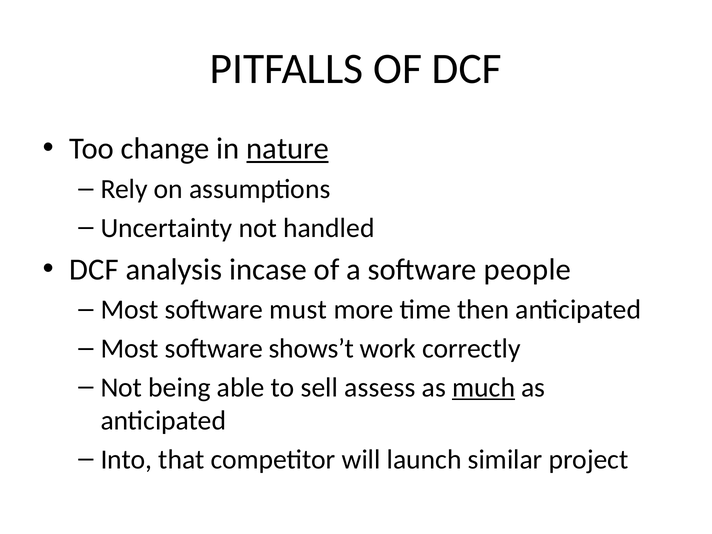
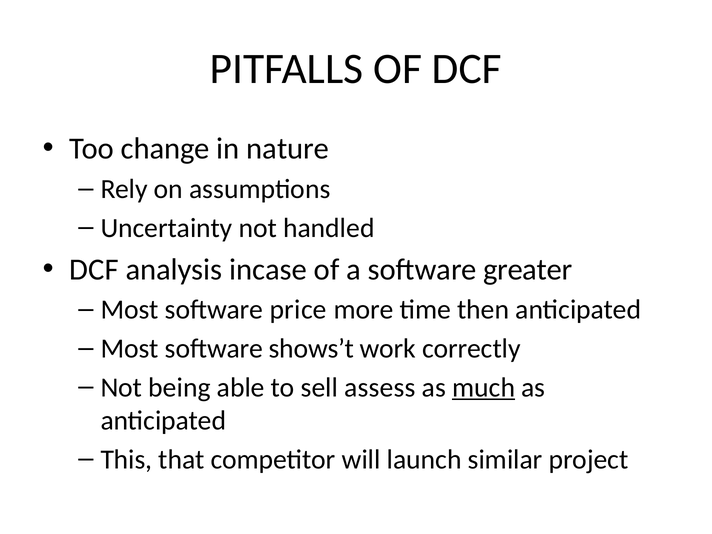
nature underline: present -> none
people: people -> greater
must: must -> price
Into: Into -> This
